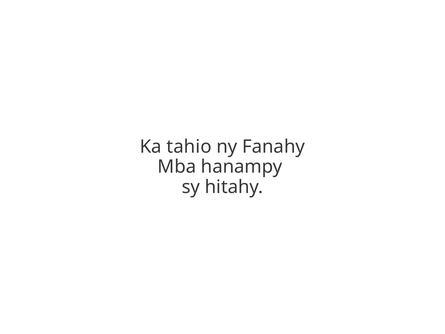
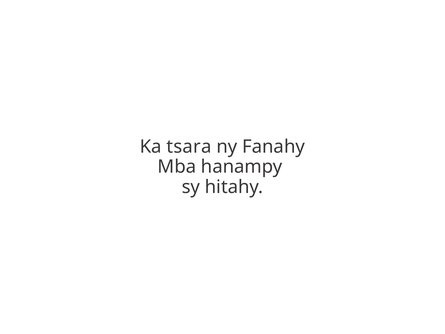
tahio: tahio -> tsara
